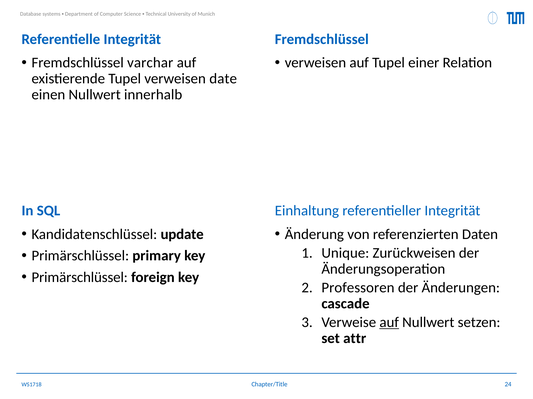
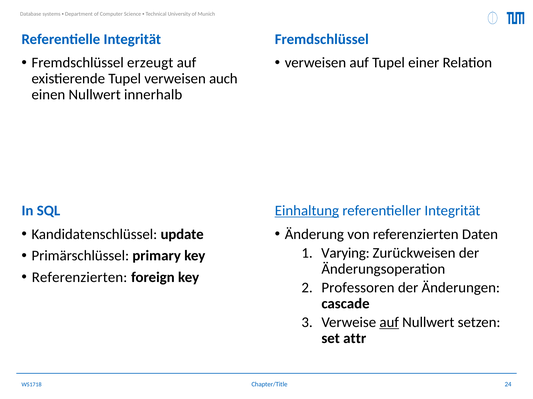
varchar: varchar -> erzeugt
date: date -> auch
Einhaltung underline: none -> present
Unique: Unique -> Varying
Primärschlüssel at (80, 278): Primärschlüssel -> Referenzierten
